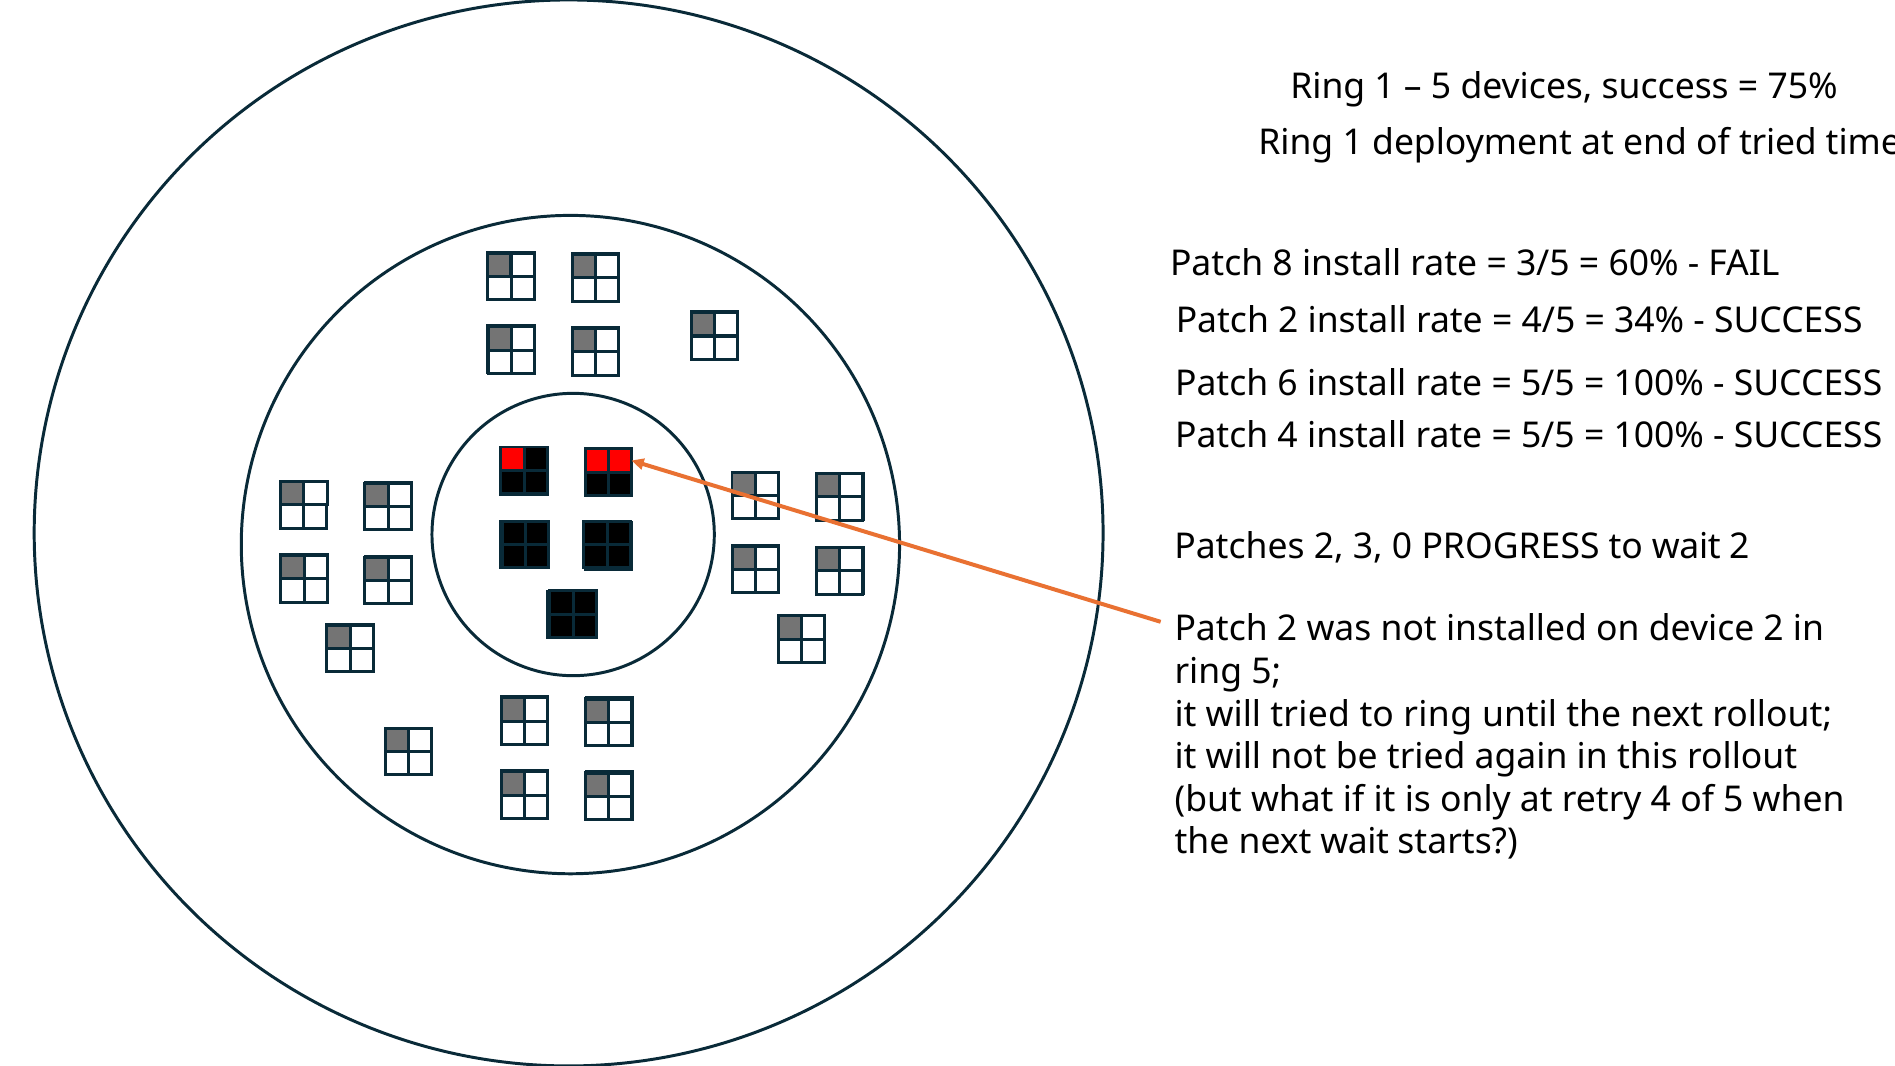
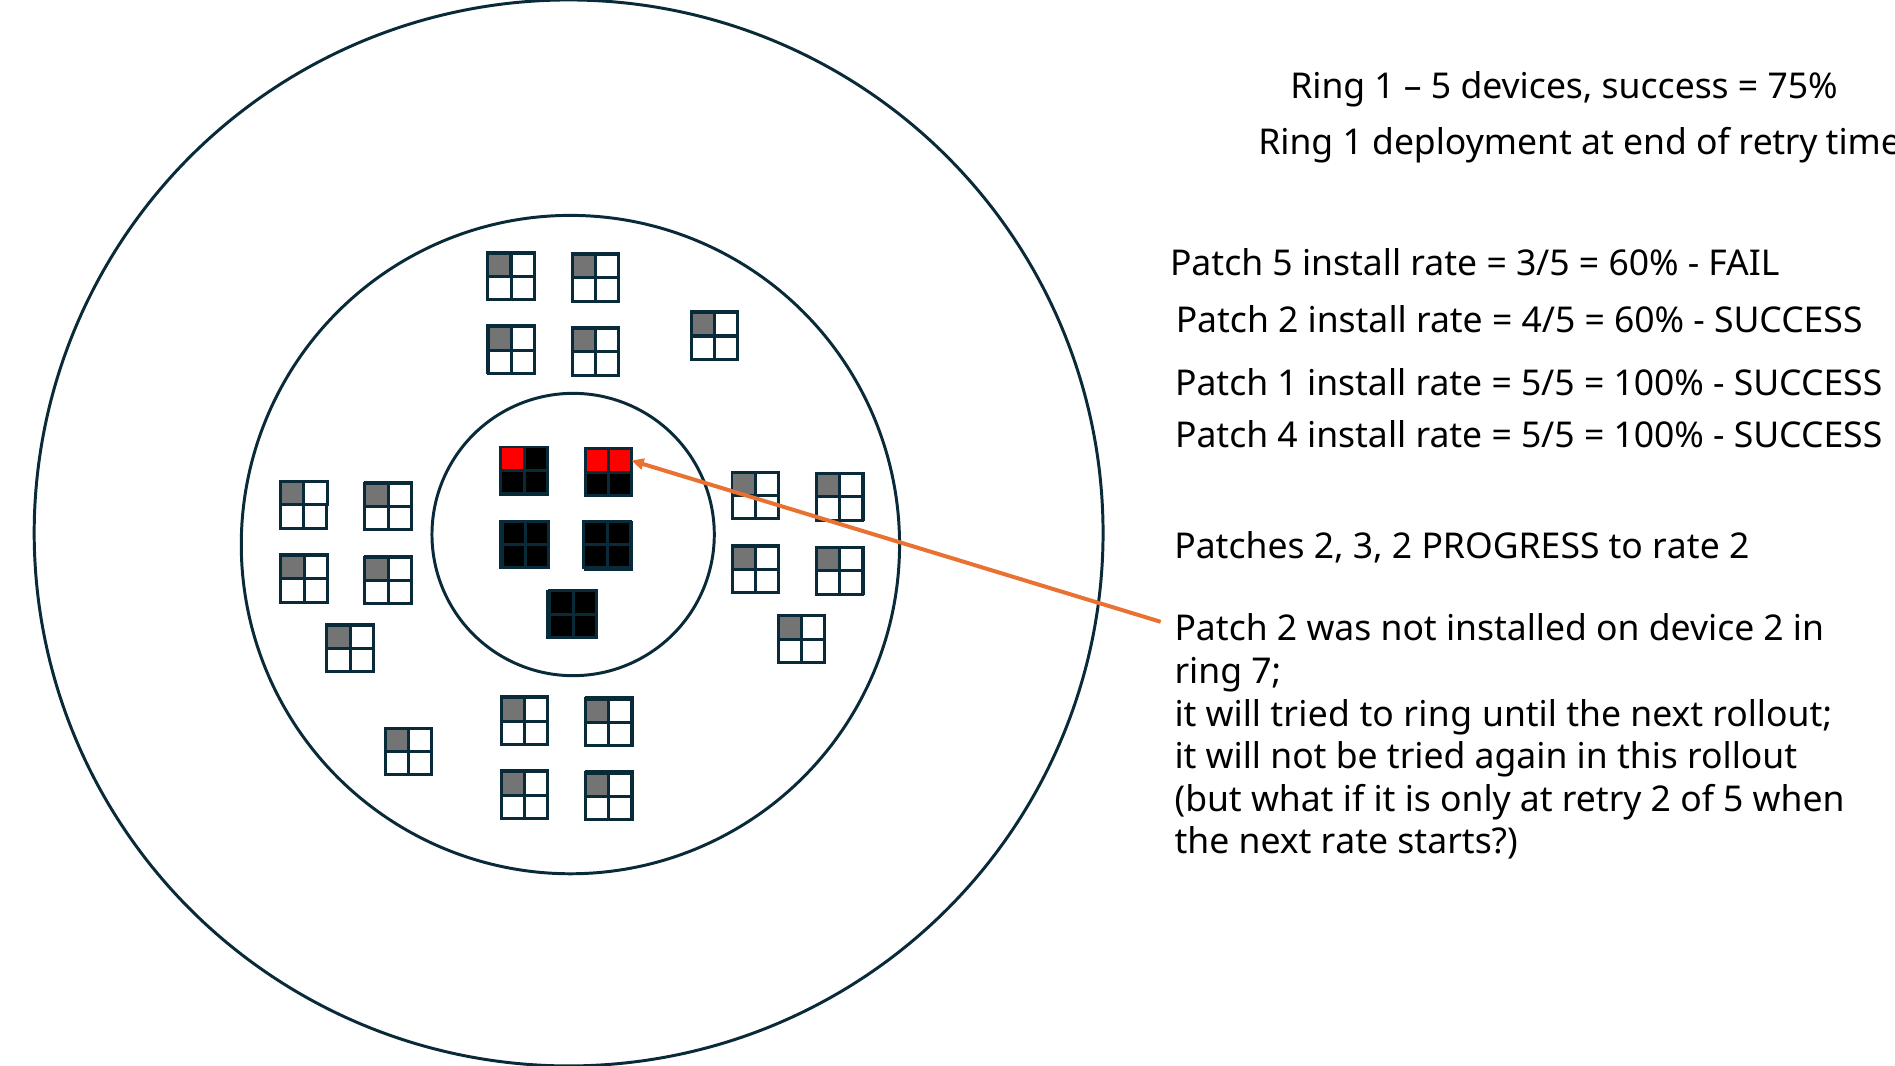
of tried: tried -> retry
Patch 8: 8 -> 5
34% at (1649, 321): 34% -> 60%
Patch 6: 6 -> 1
3 0: 0 -> 2
to wait: wait -> rate
ring 5: 5 -> 7
retry 4: 4 -> 2
next wait: wait -> rate
